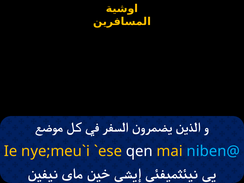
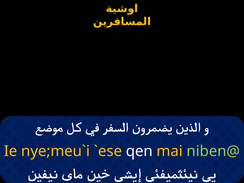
niben@ colour: light blue -> light green
